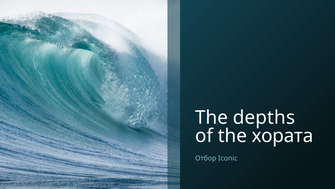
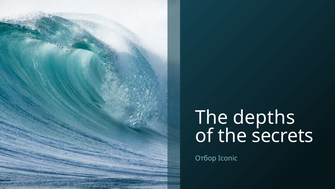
хората: хората -> secrets
